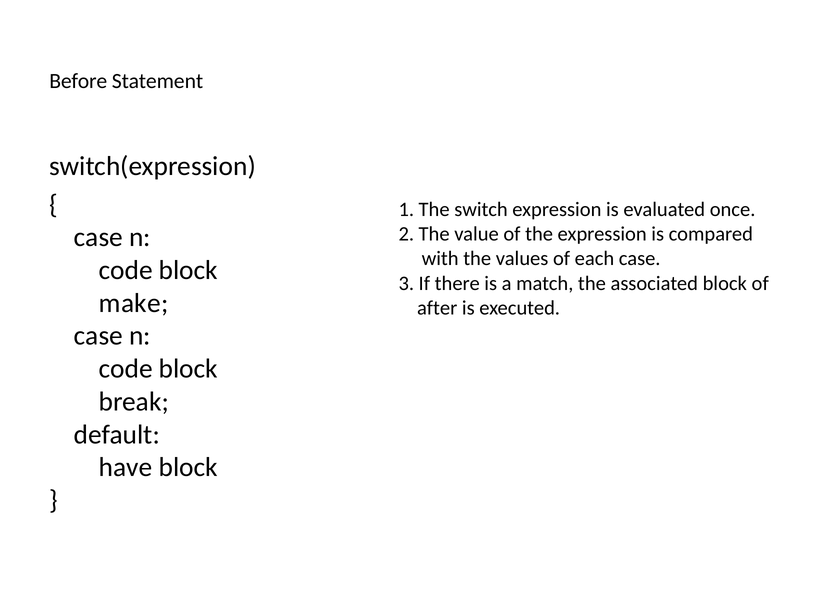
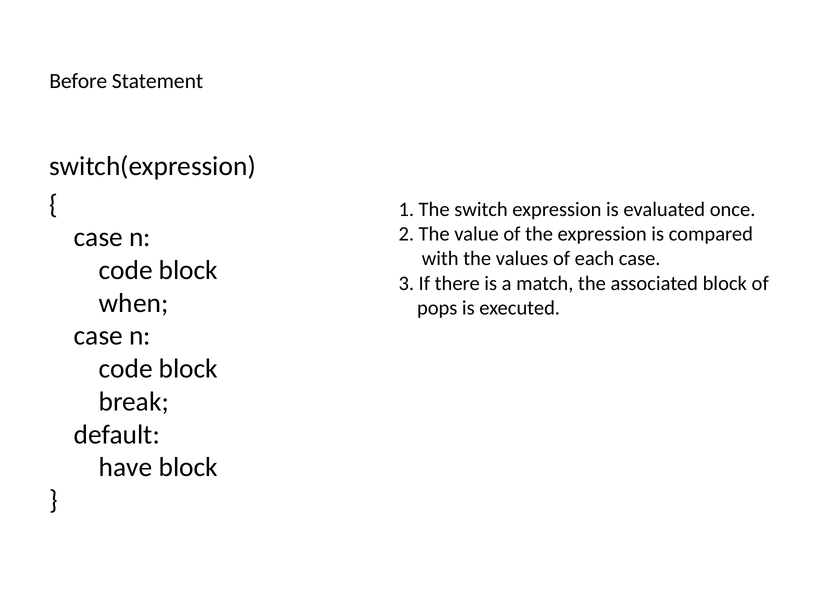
make: make -> when
after: after -> pops
